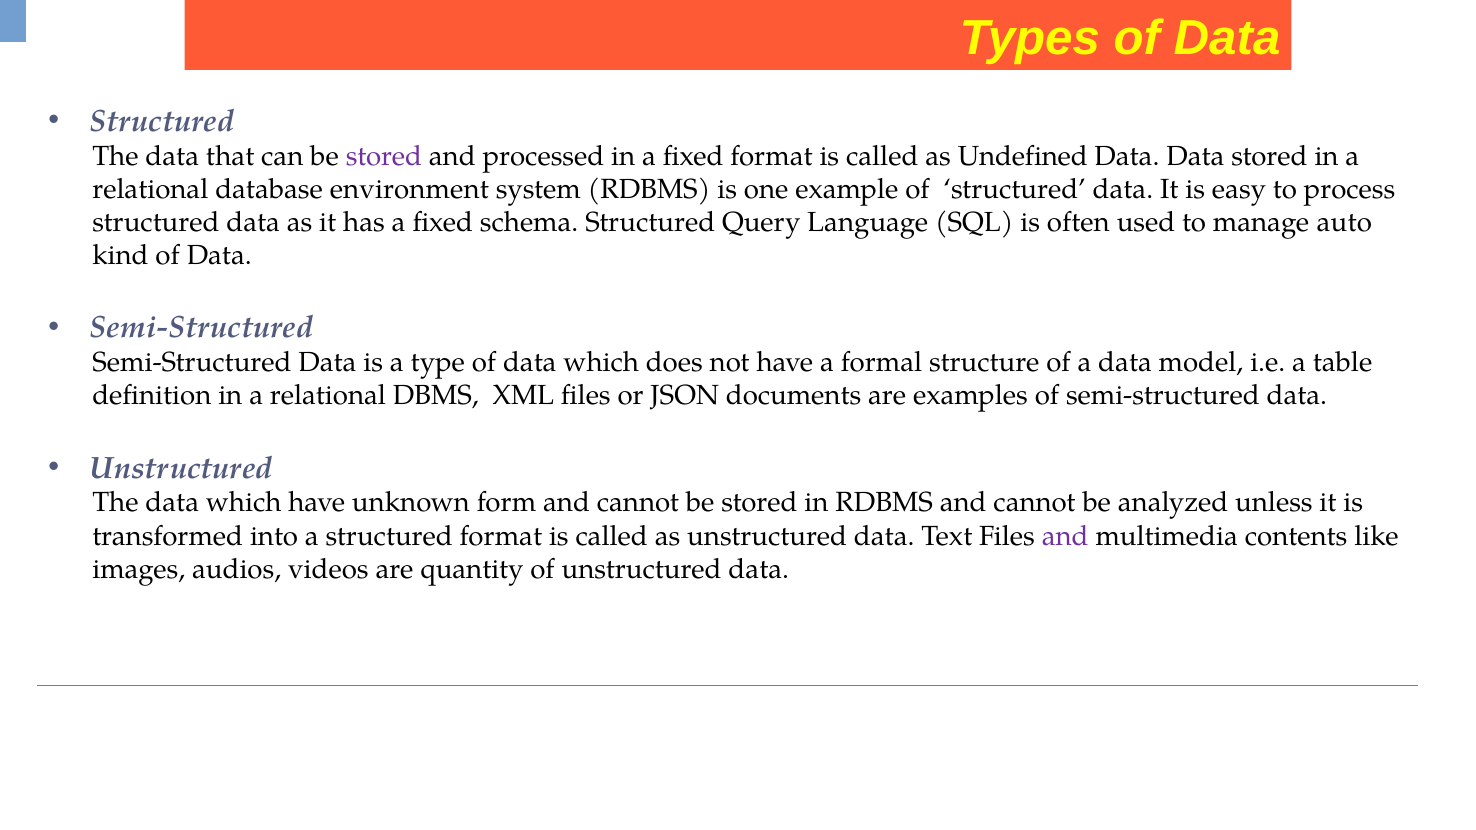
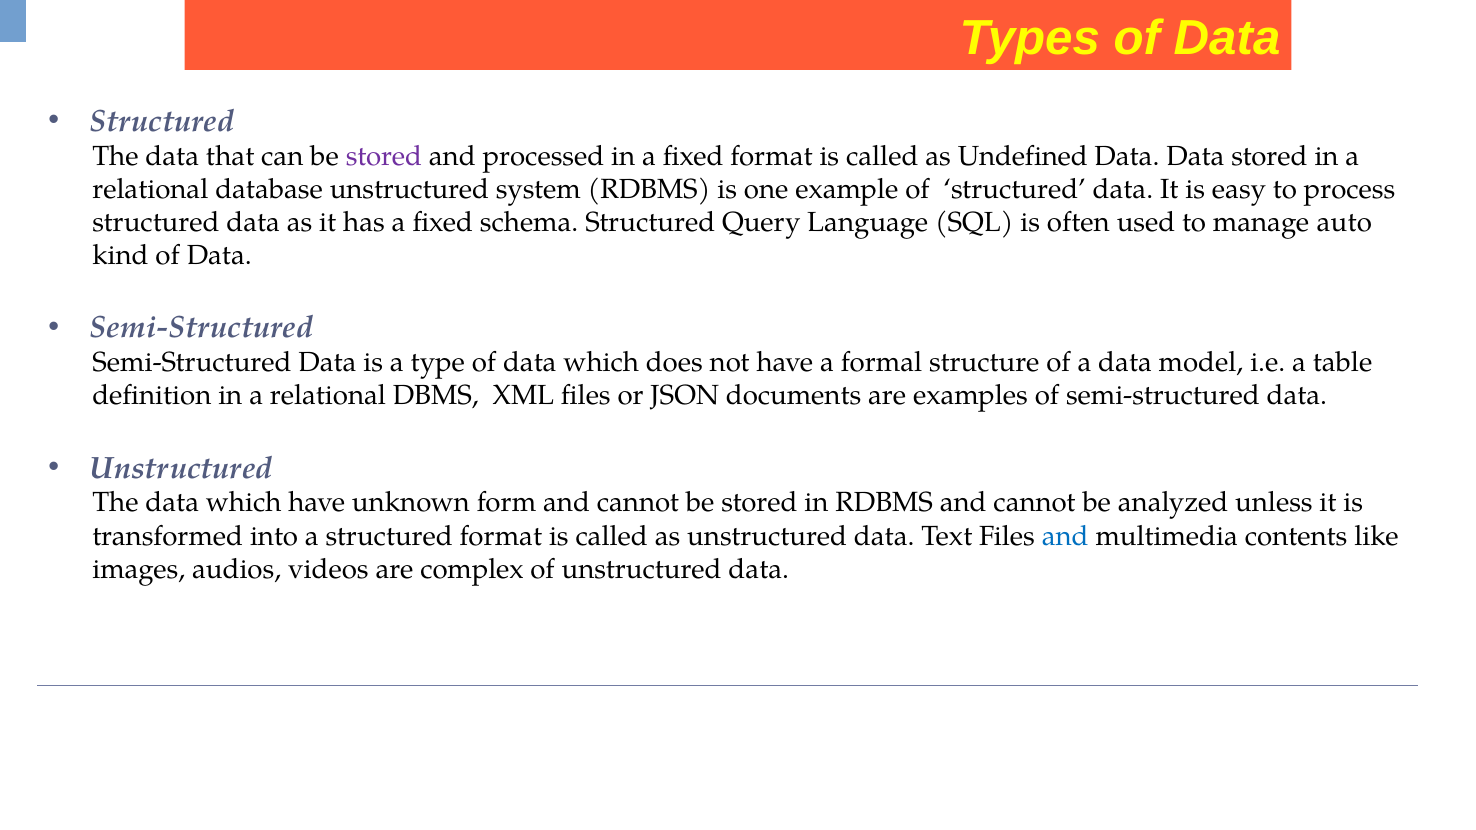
database environment: environment -> unstructured
and at (1065, 536) colour: purple -> blue
quantity: quantity -> complex
